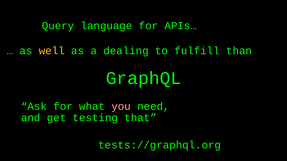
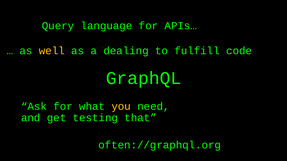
than: than -> code
you colour: pink -> yellow
tests://graphql.org: tests://graphql.org -> often://graphql.org
